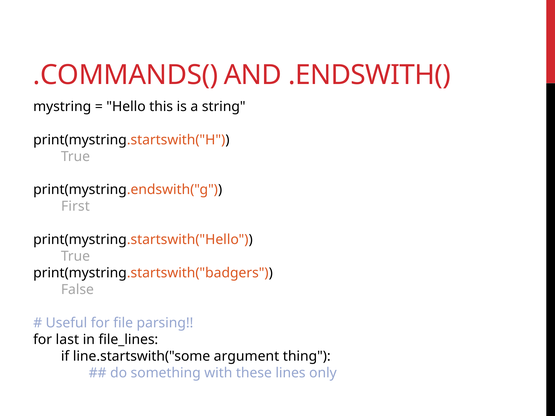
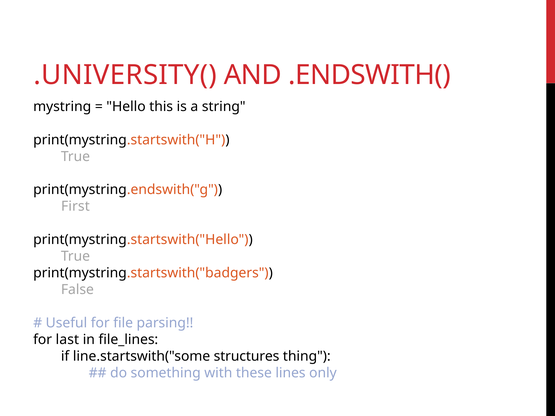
.COMMANDS(: .COMMANDS( -> .UNIVERSITY(
argument: argument -> structures
